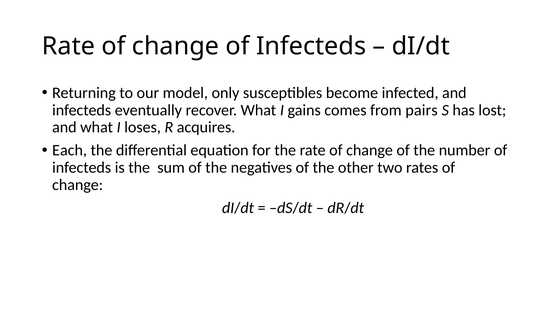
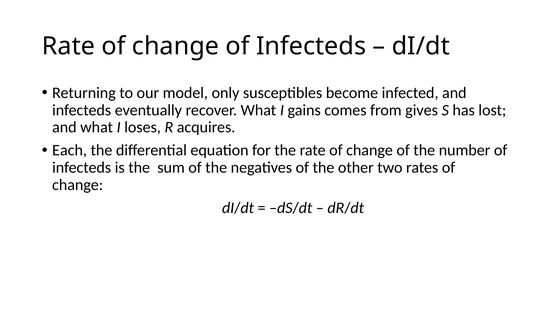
pairs: pairs -> gives
